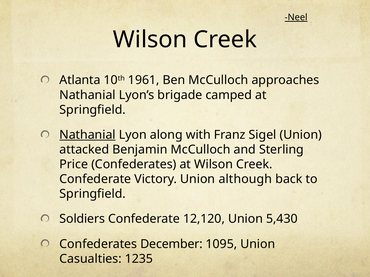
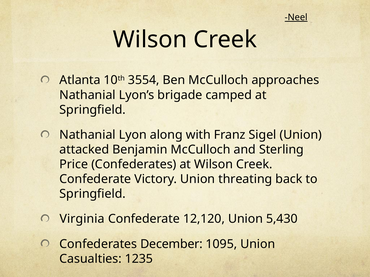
1961: 1961 -> 3554
Nathanial at (88, 135) underline: present -> none
although: although -> threating
Soldiers: Soldiers -> Virginia
